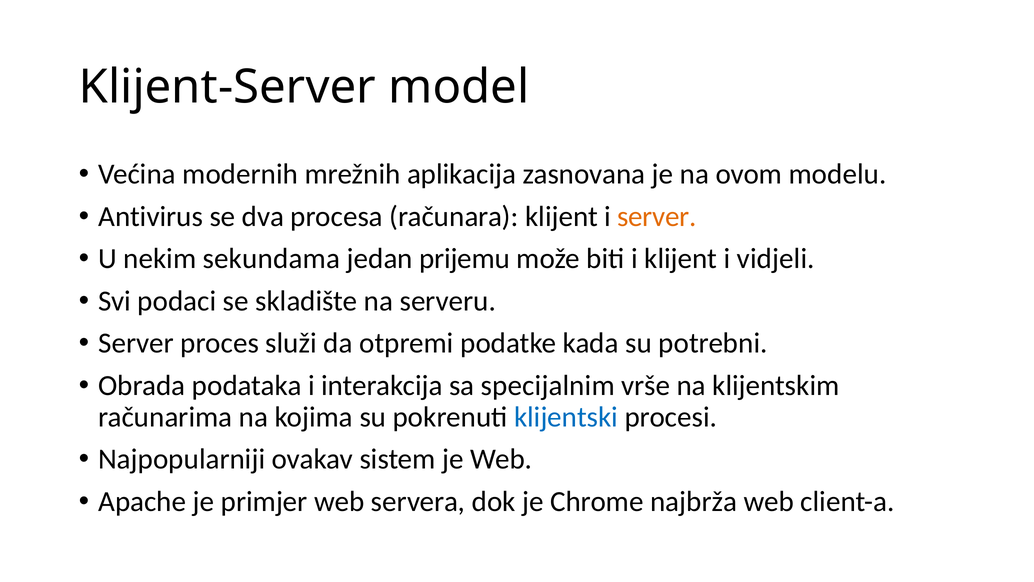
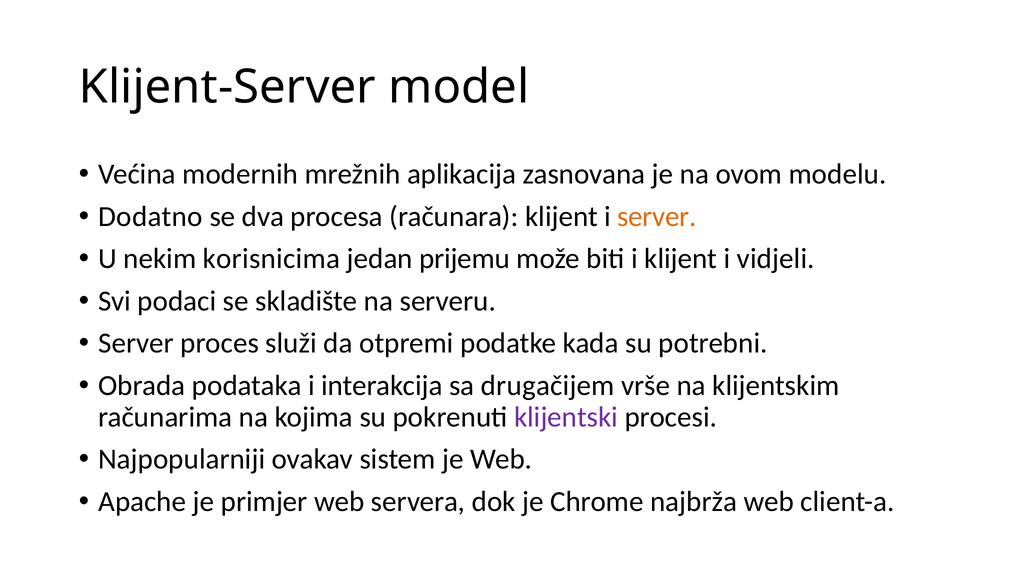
Antivirus: Antivirus -> Dodatno
sekundama: sekundama -> korisnicima
specijalnim: specijalnim -> drugačijem
klijentski colour: blue -> purple
